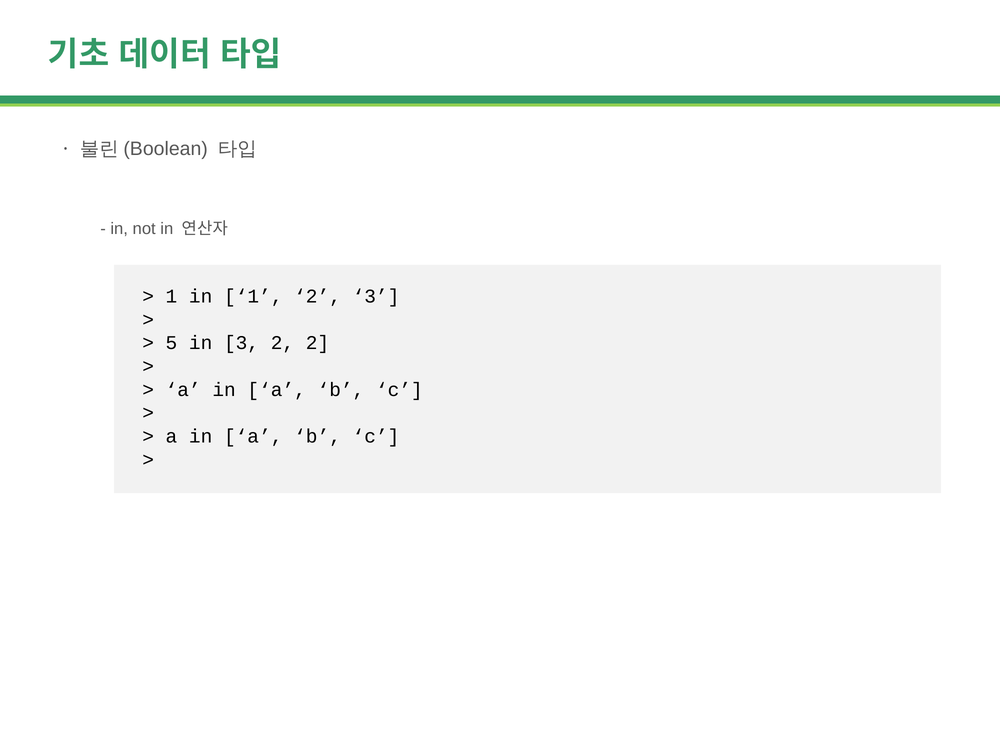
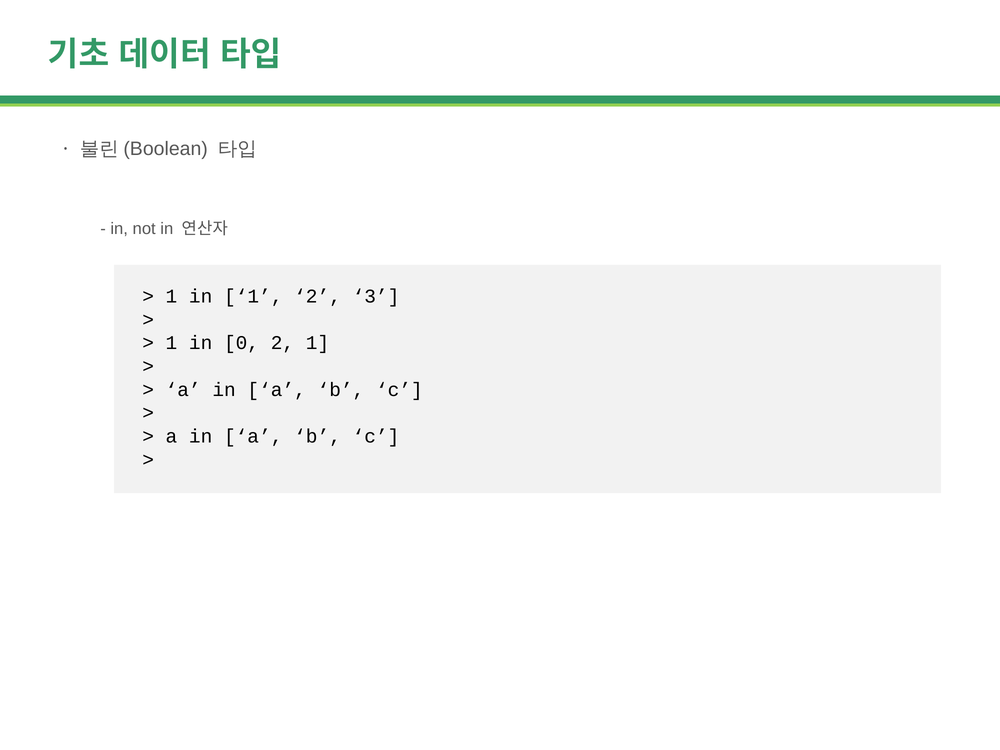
5 at (171, 343): 5 -> 1
in 3: 3 -> 0
2 2: 2 -> 1
